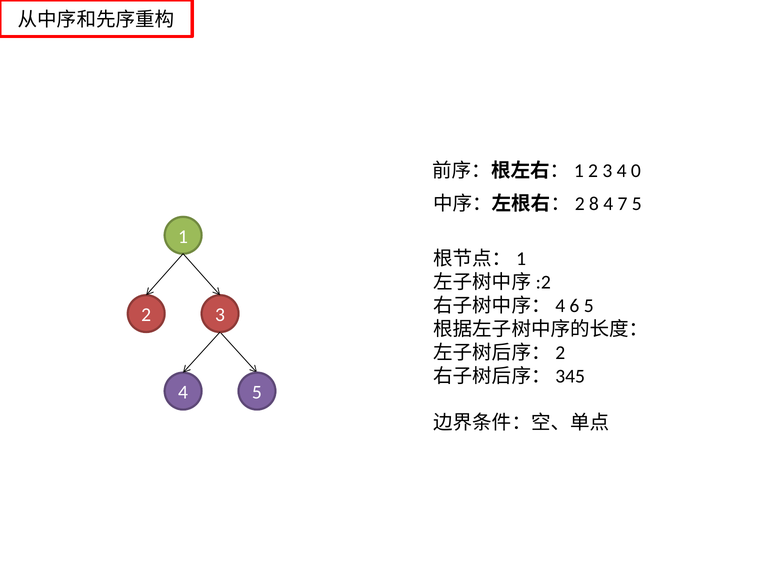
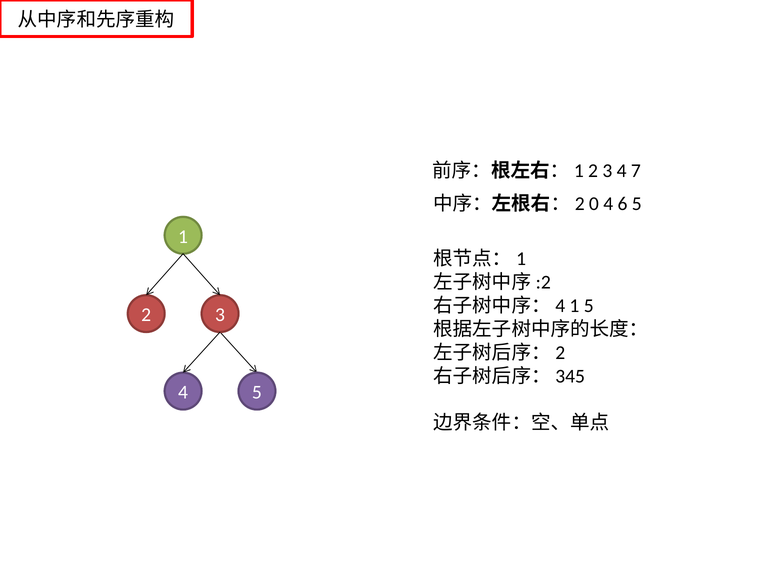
0: 0 -> 7
8: 8 -> 0
7: 7 -> 6
6 at (574, 306): 6 -> 1
